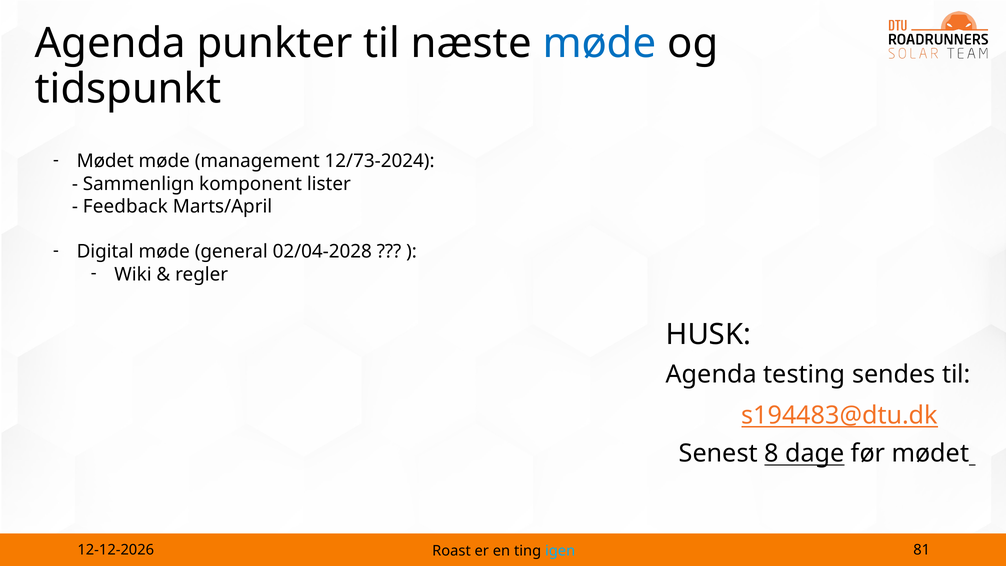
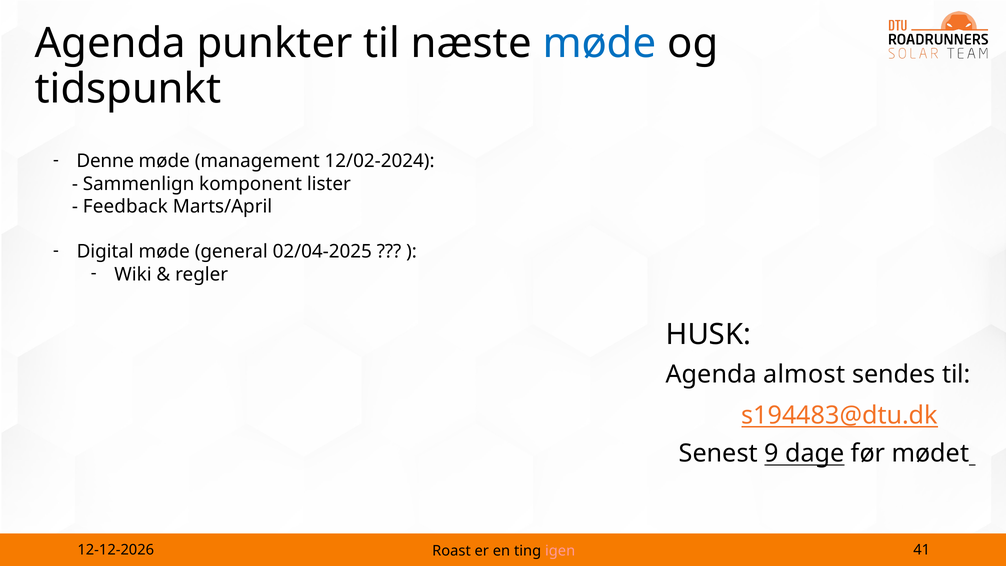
Mødet at (105, 161): Mødet -> Denne
12/73-2024: 12/73-2024 -> 12/02-2024
02/04-2028: 02/04-2028 -> 02/04-2025
testing: testing -> almost
8: 8 -> 9
81: 81 -> 41
igen colour: light blue -> pink
